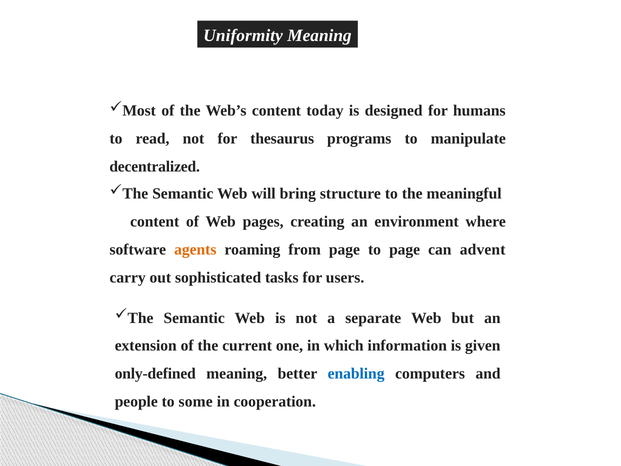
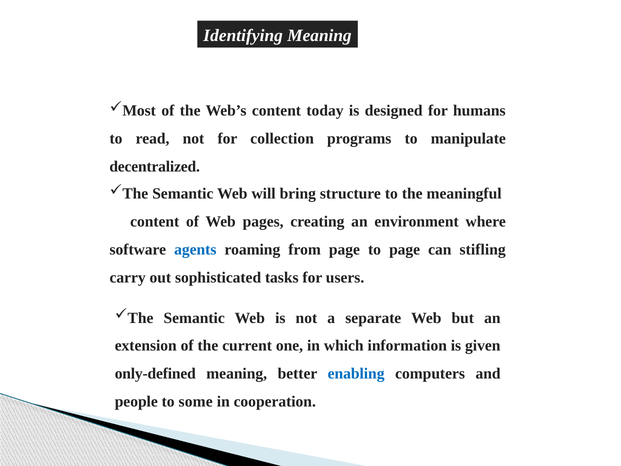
Uniformity: Uniformity -> Identifying
thesaurus: thesaurus -> collection
agents colour: orange -> blue
advent: advent -> stifling
